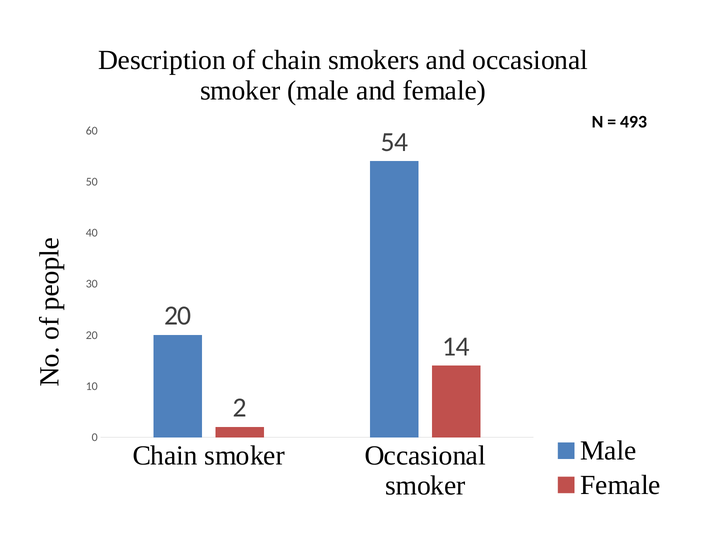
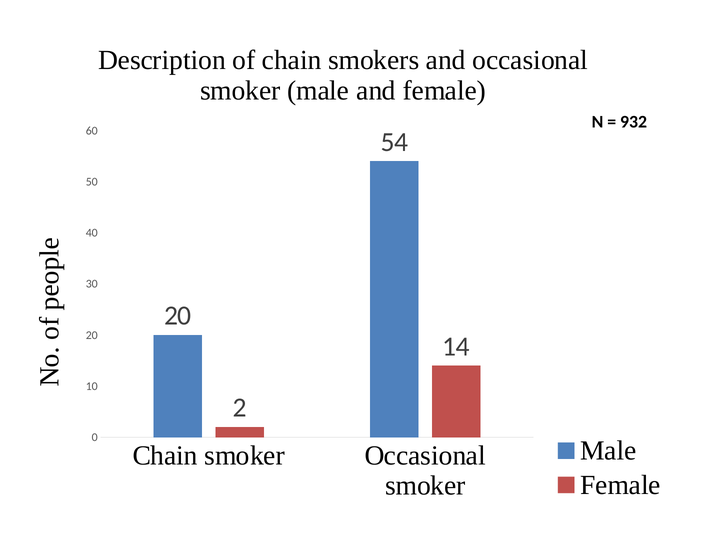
493: 493 -> 932
